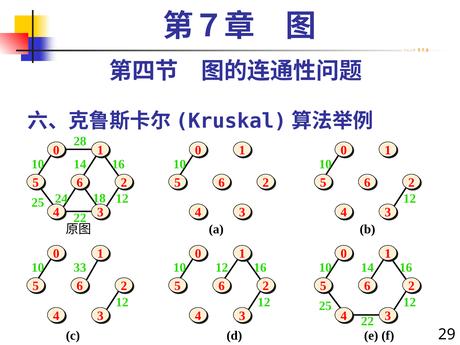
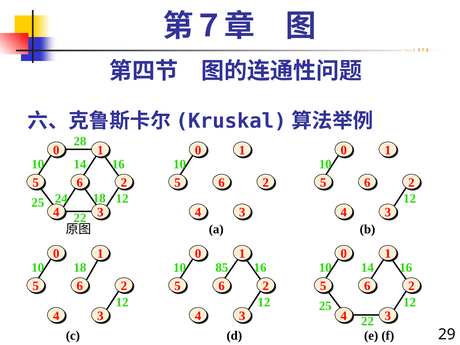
10 33: 33 -> 18
12 at (222, 268): 12 -> 85
